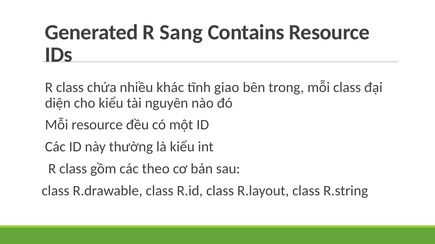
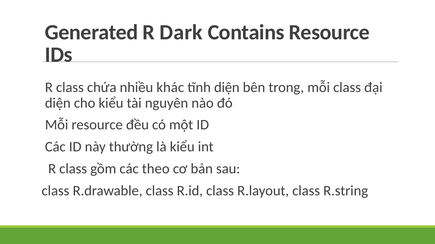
Sang: Sang -> Dark
tĩnh giao: giao -> diện
